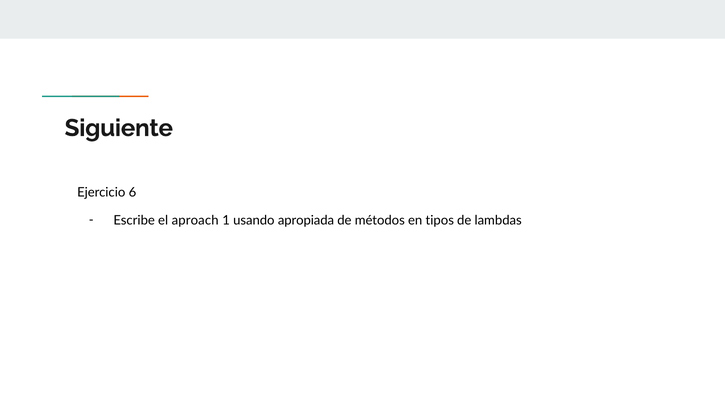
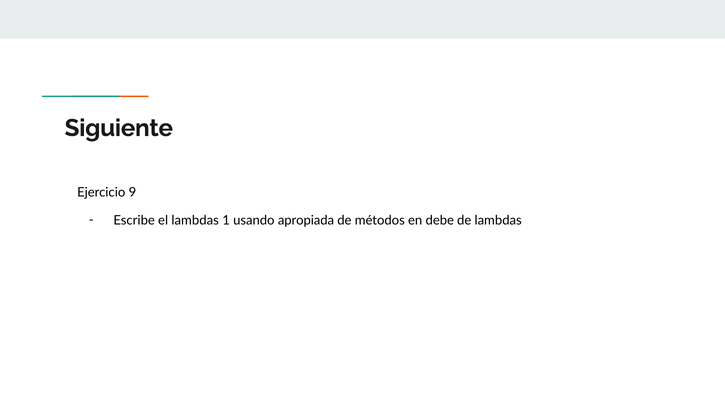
6: 6 -> 9
el aproach: aproach -> lambdas
tipos: tipos -> debe
